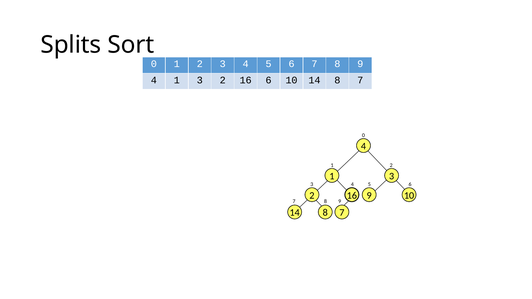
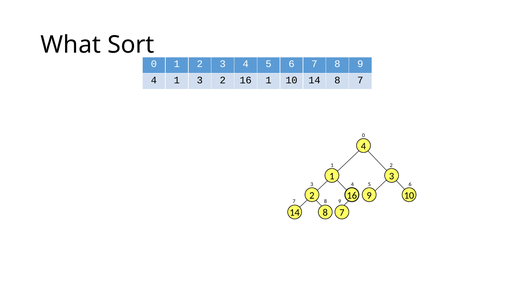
Splits: Splits -> What
16 6: 6 -> 1
